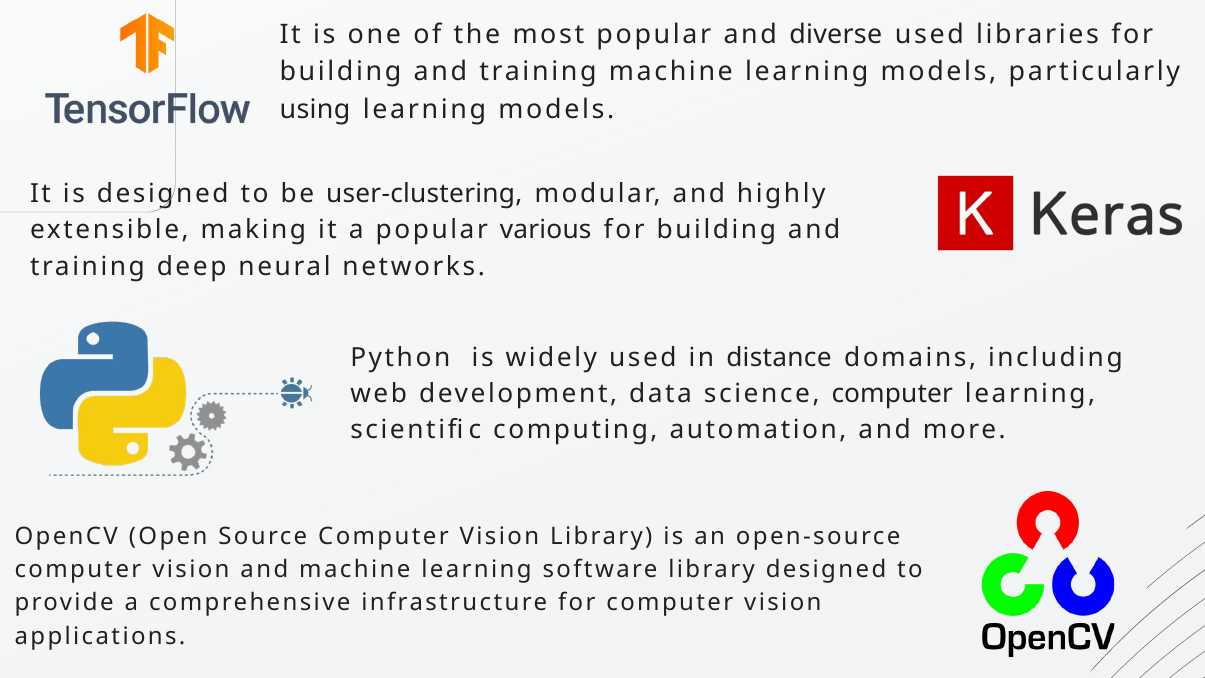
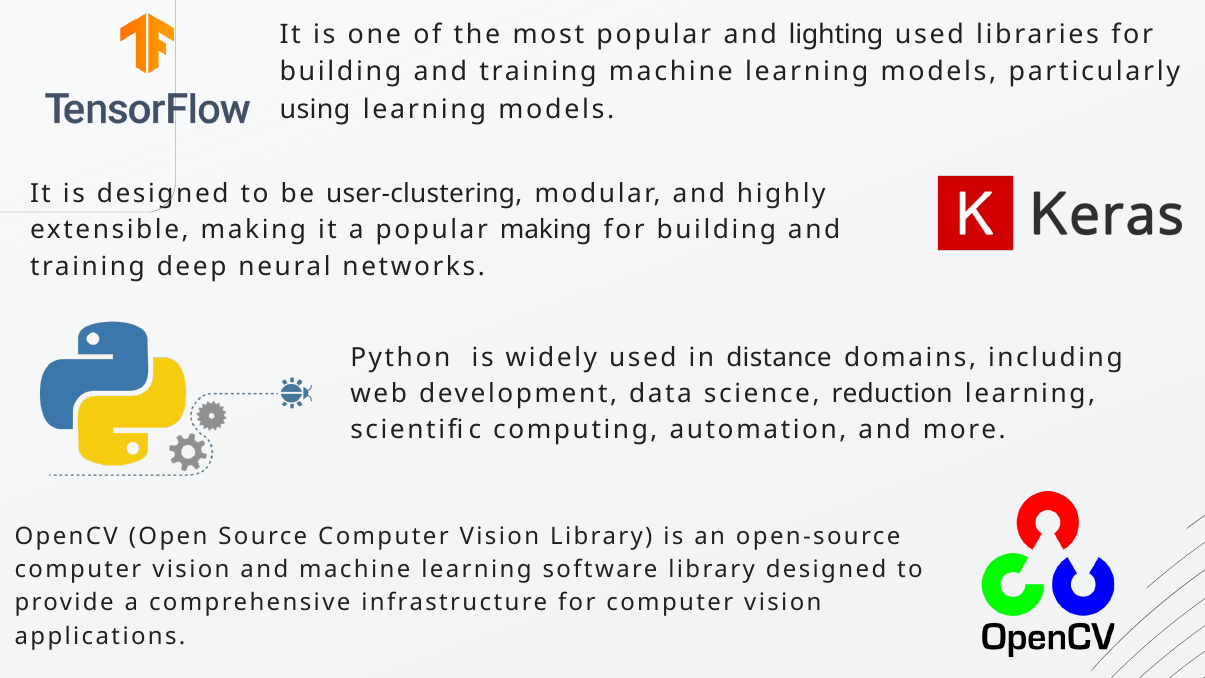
diverse: diverse -> lighting
popular various: various -> making
science computer: computer -> reduction
